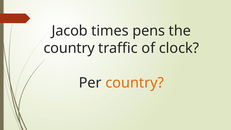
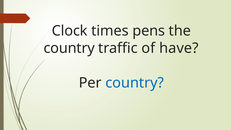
Jacob: Jacob -> Clock
clock: clock -> have
country at (135, 83) colour: orange -> blue
